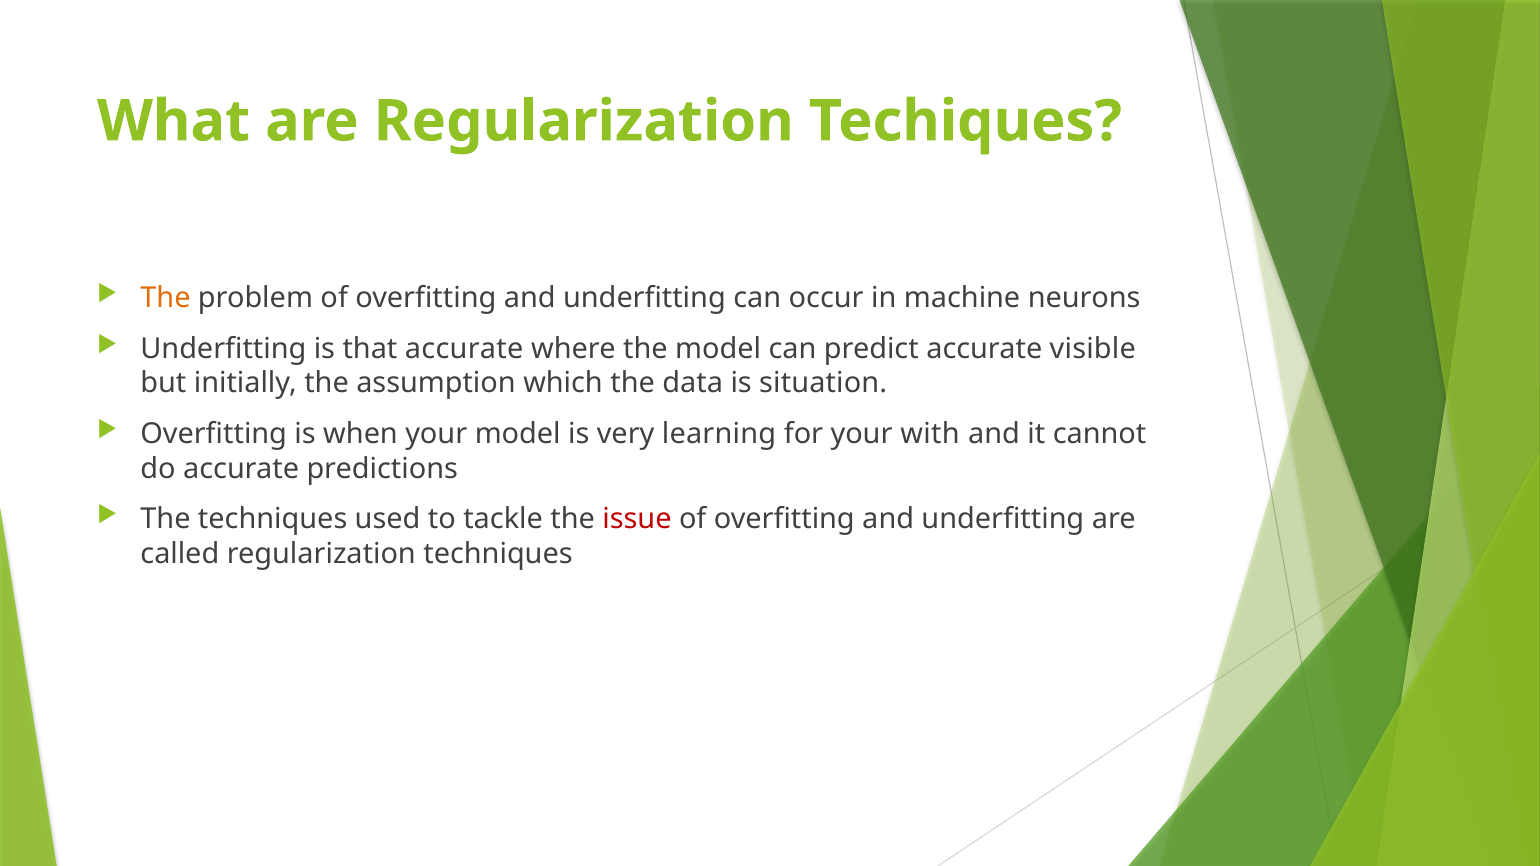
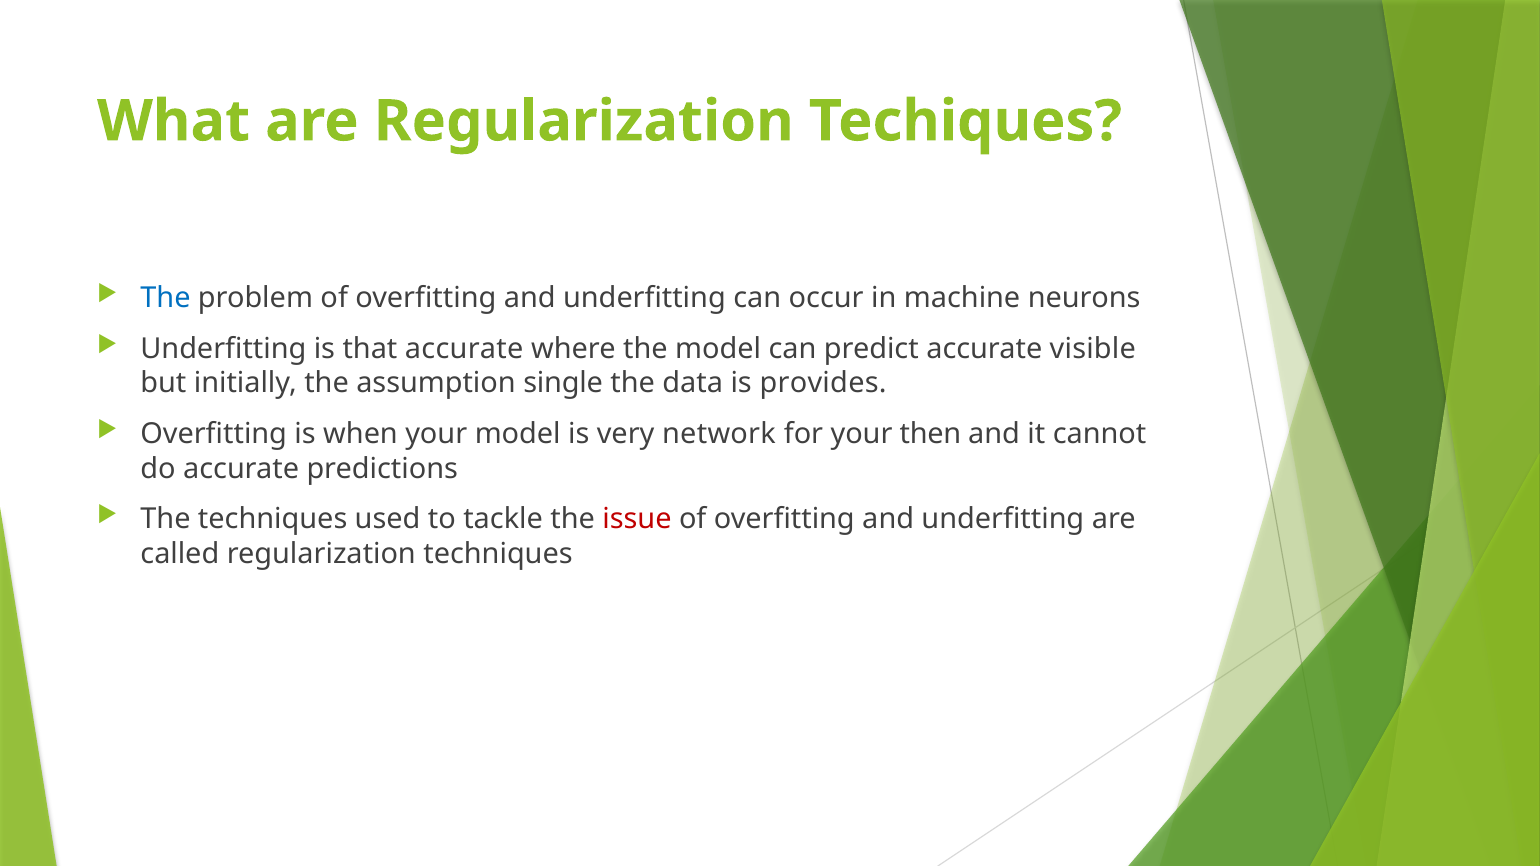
The at (165, 298) colour: orange -> blue
which: which -> single
situation: situation -> provides
learning: learning -> network
with: with -> then
